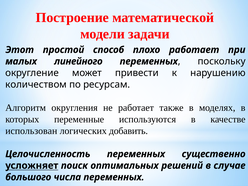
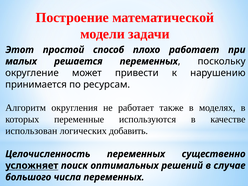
линейного: линейного -> решается
количеством: количеством -> принимается
